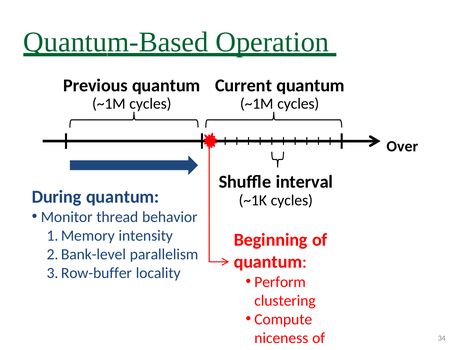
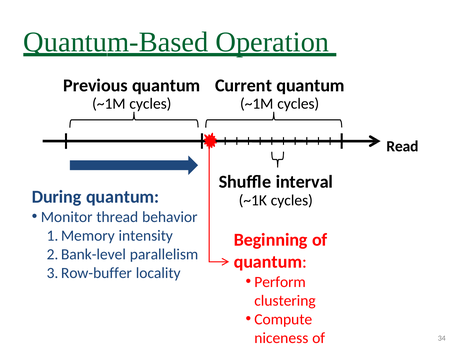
Over: Over -> Read
